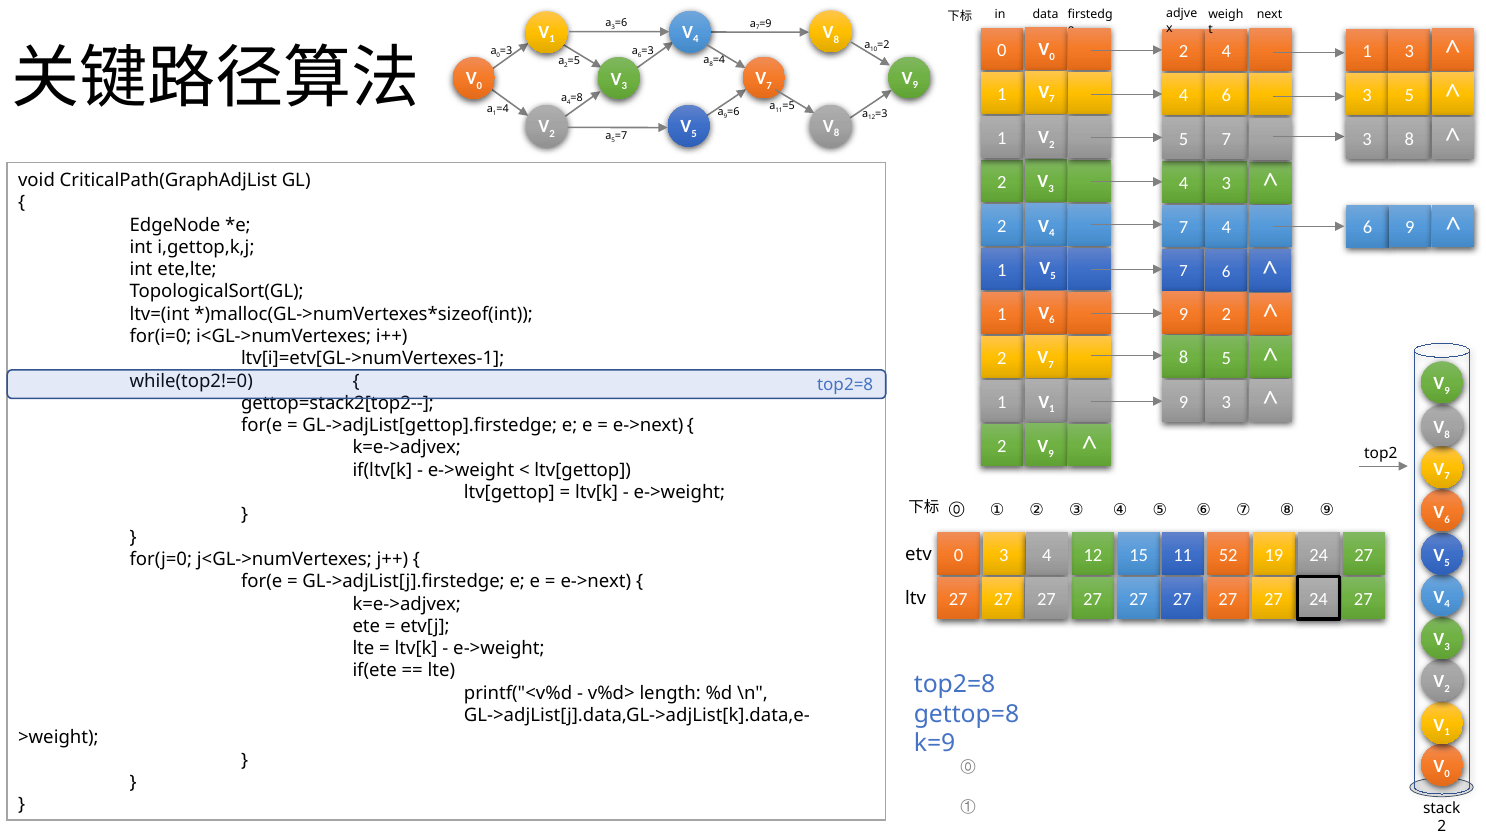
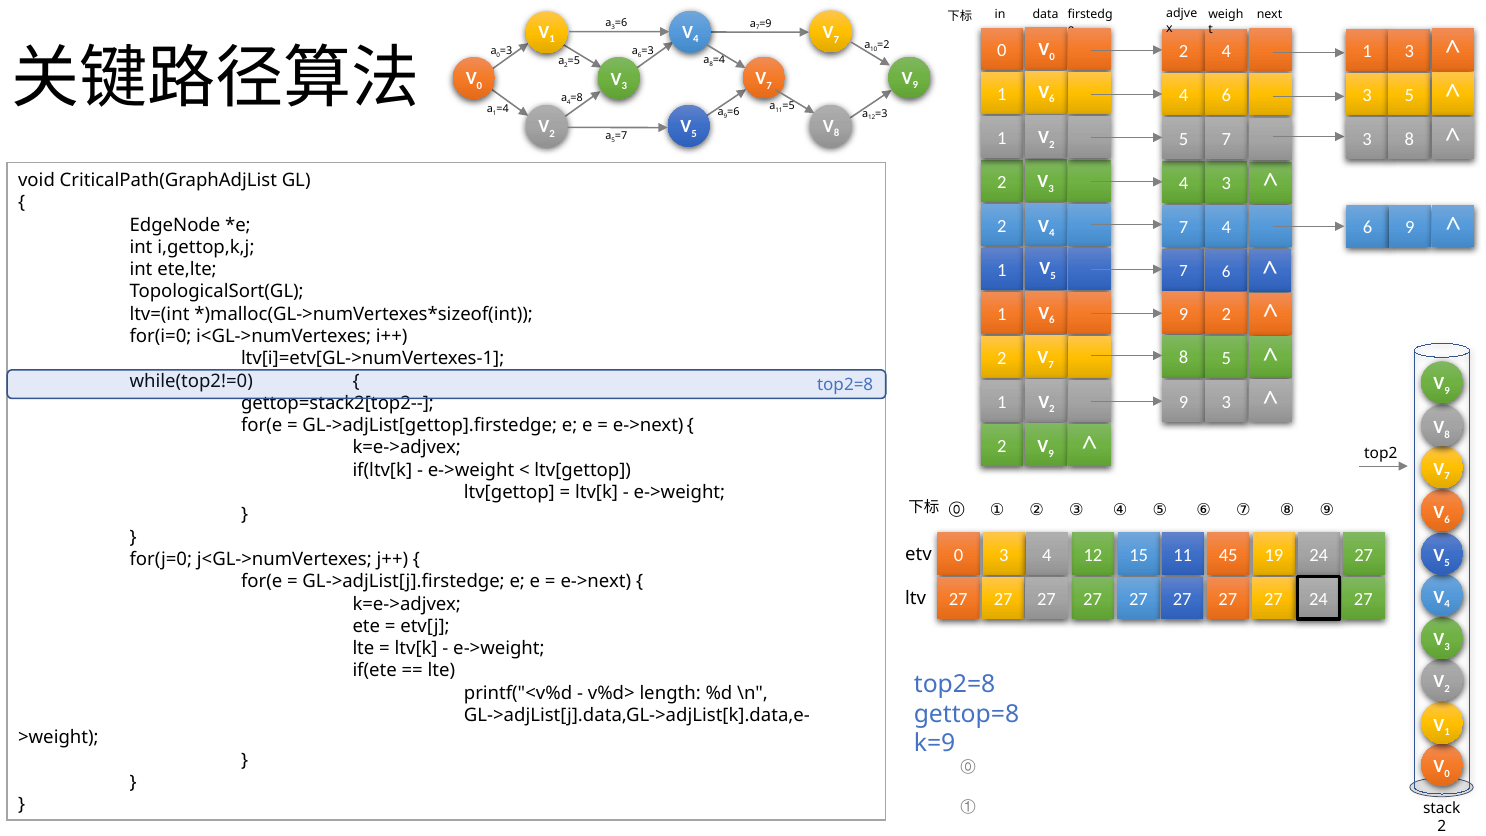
8 at (836, 39): 8 -> 7
7 at (1052, 99): 7 -> 6
1 at (1052, 409): 1 -> 2
52: 52 -> 45
